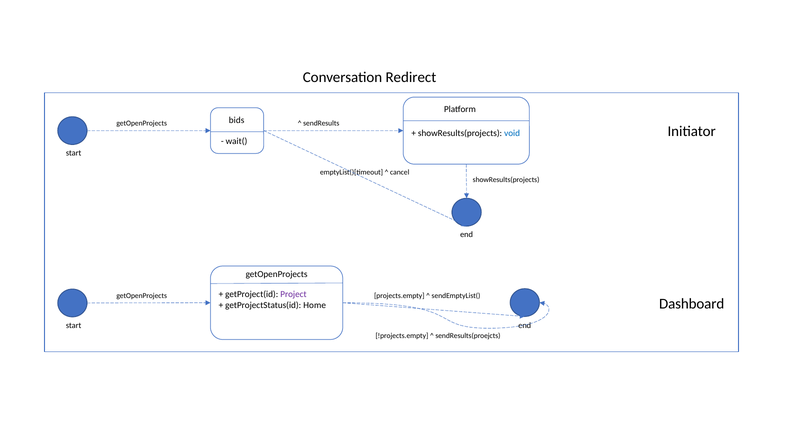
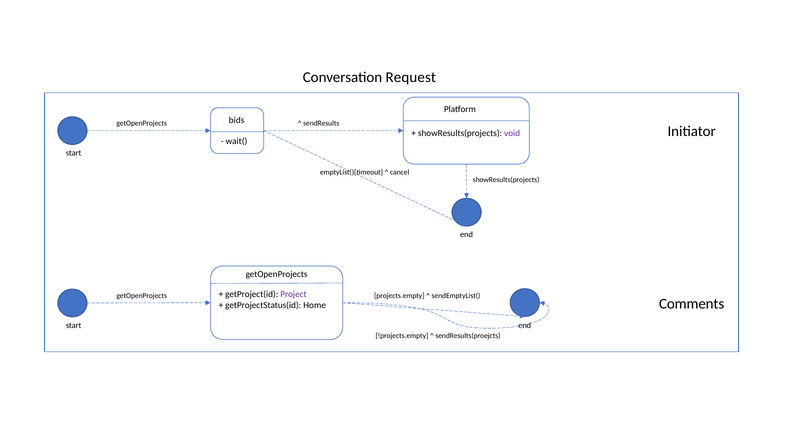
Redirect: Redirect -> Request
void colour: blue -> purple
Dashboard: Dashboard -> Comments
